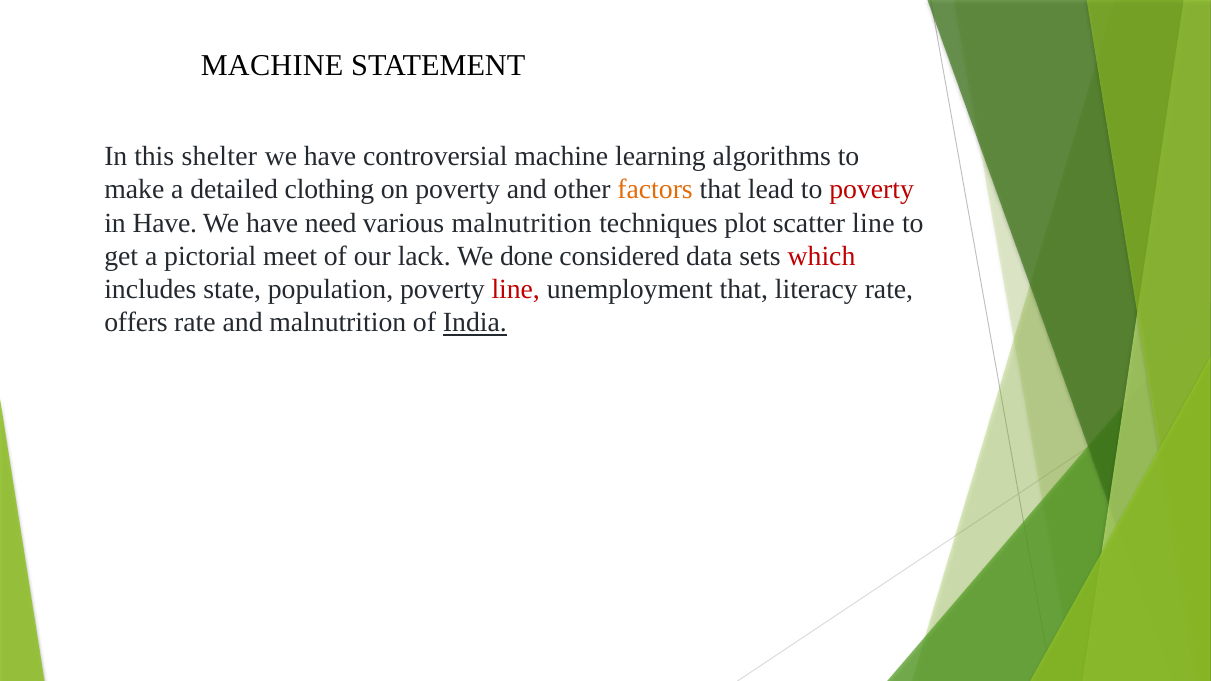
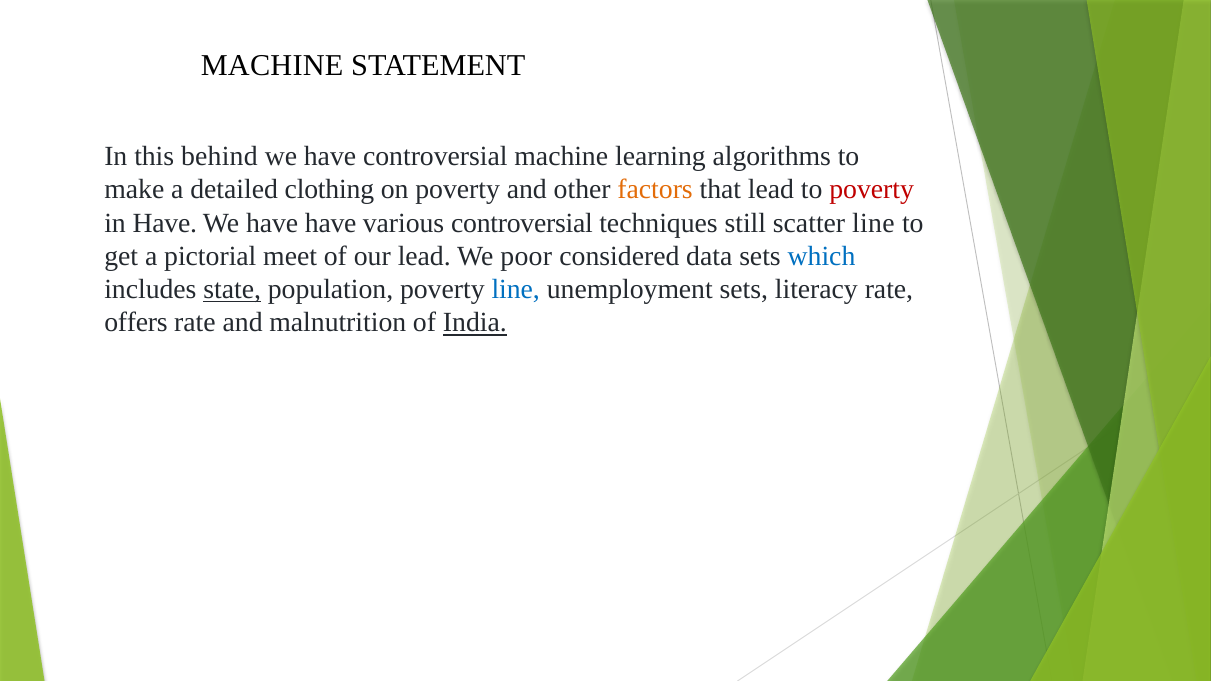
shelter: shelter -> behind
have need: need -> have
various malnutrition: malnutrition -> controversial
plot: plot -> still
our lack: lack -> lead
done: done -> poor
which colour: red -> blue
state underline: none -> present
line at (516, 290) colour: red -> blue
unemployment that: that -> sets
